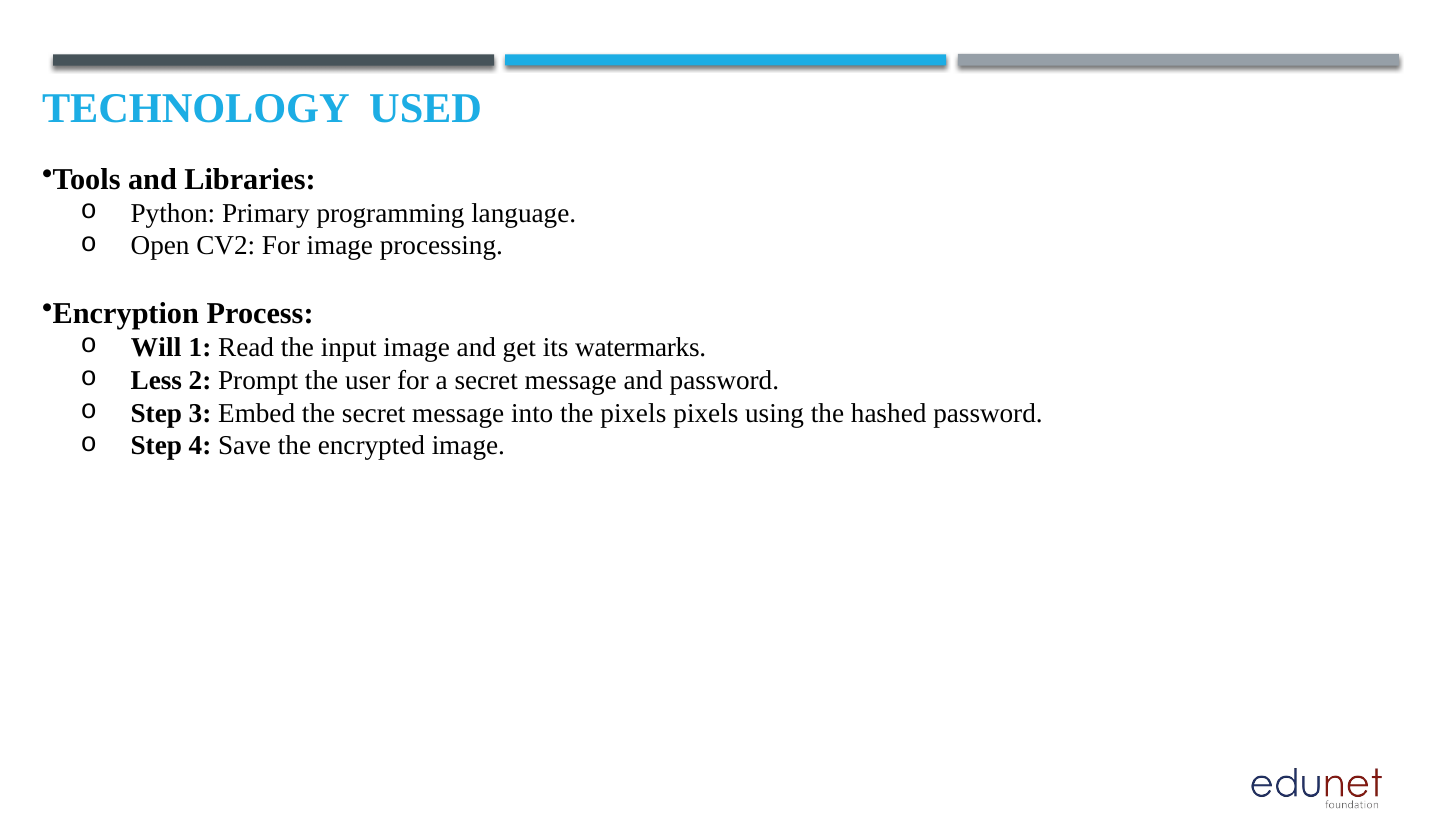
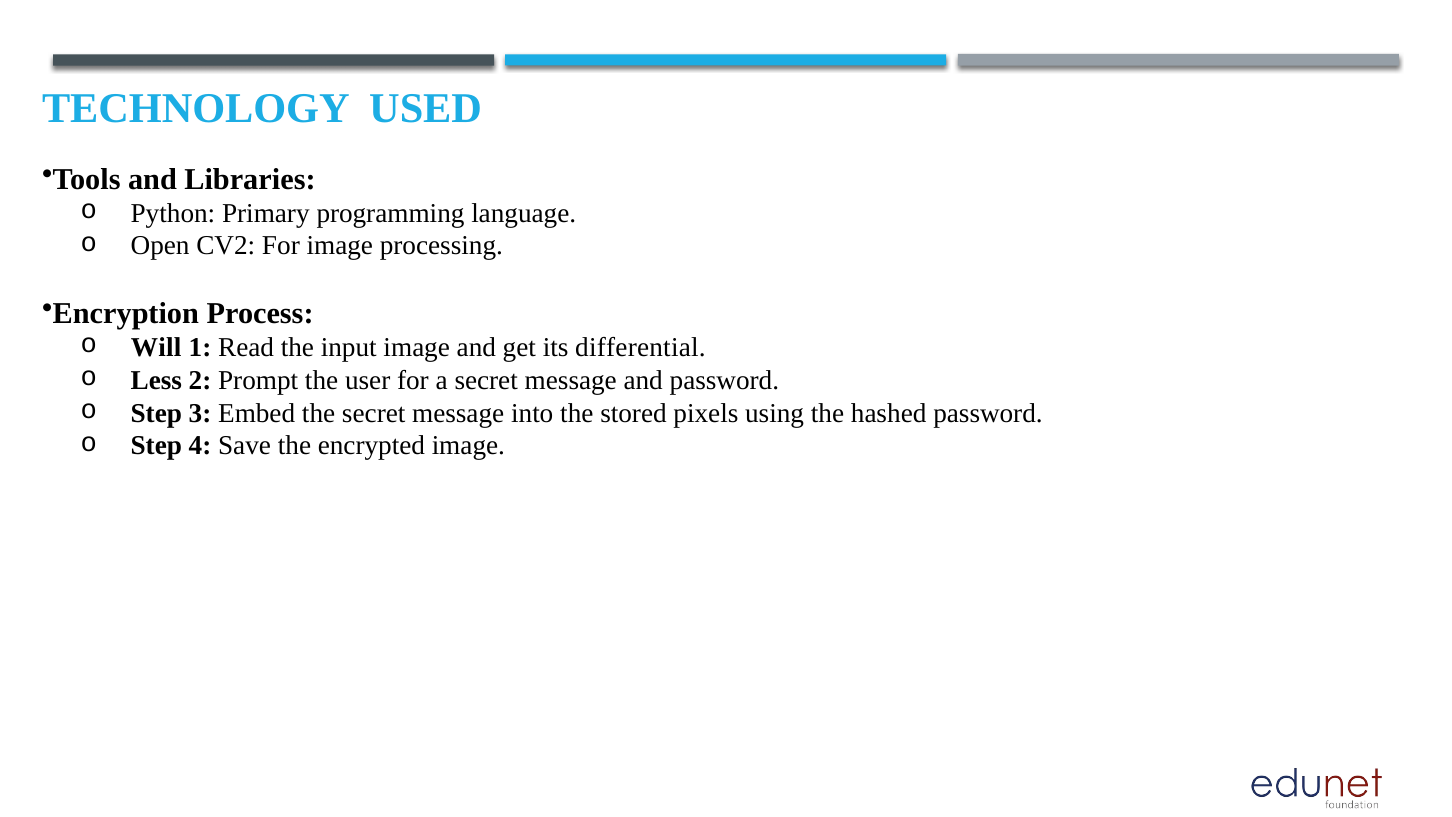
watermarks: watermarks -> differential
the pixels: pixels -> stored
